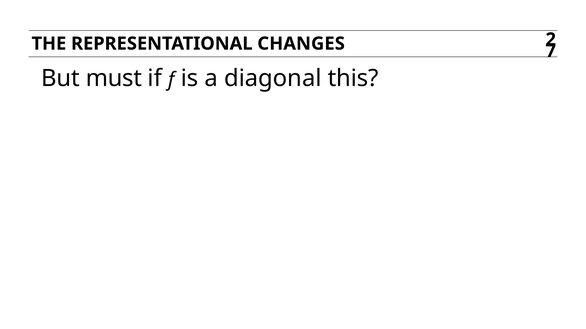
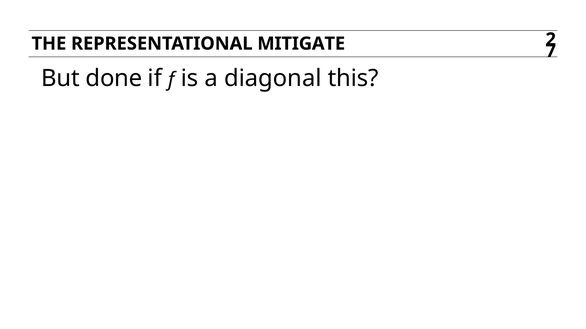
CHANGES: CHANGES -> MITIGATE
must: must -> done
